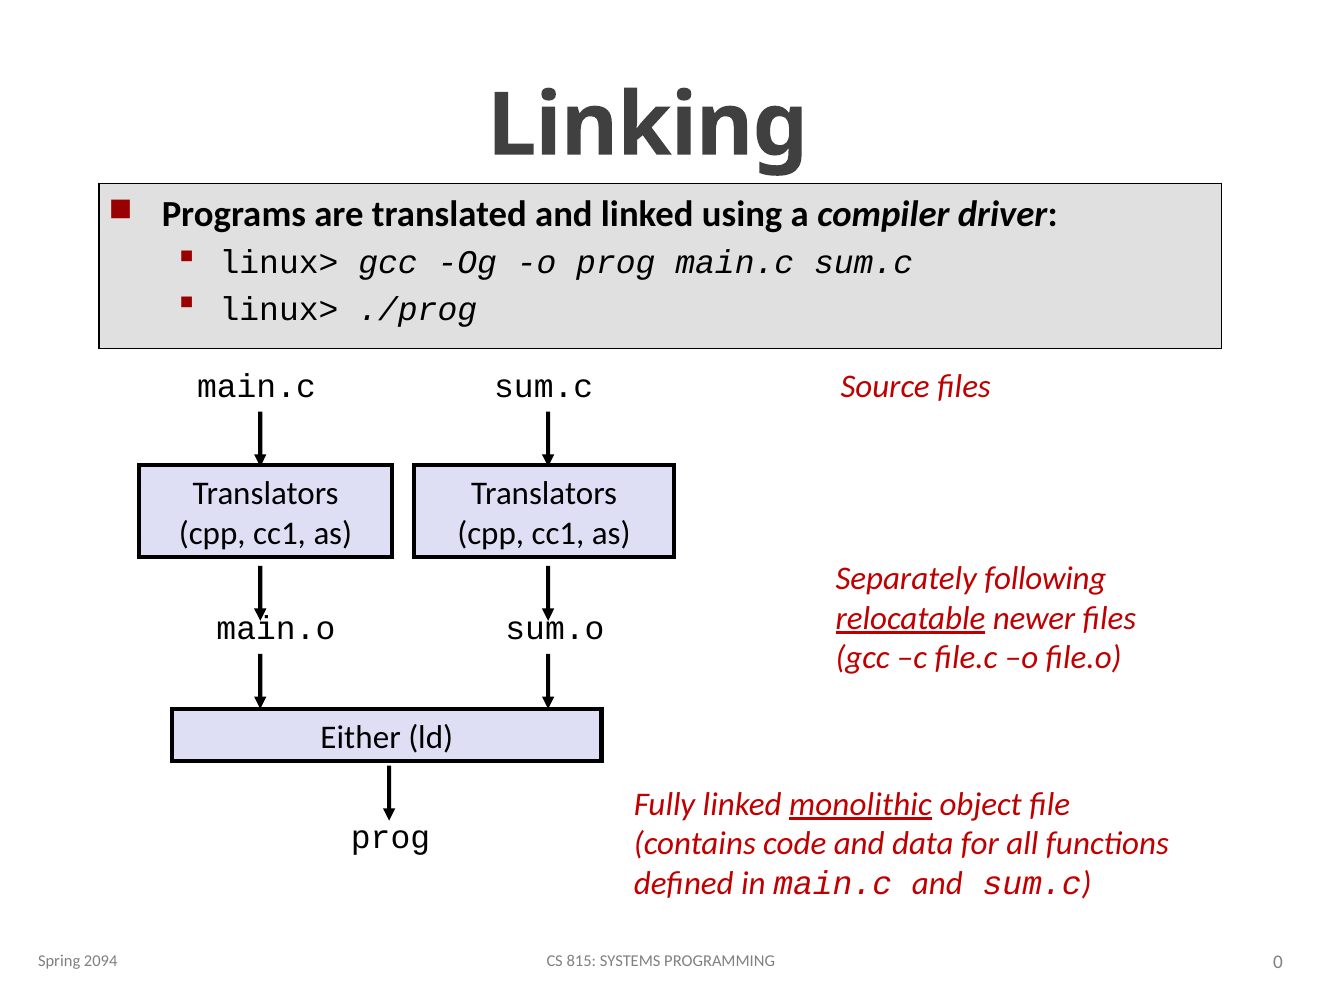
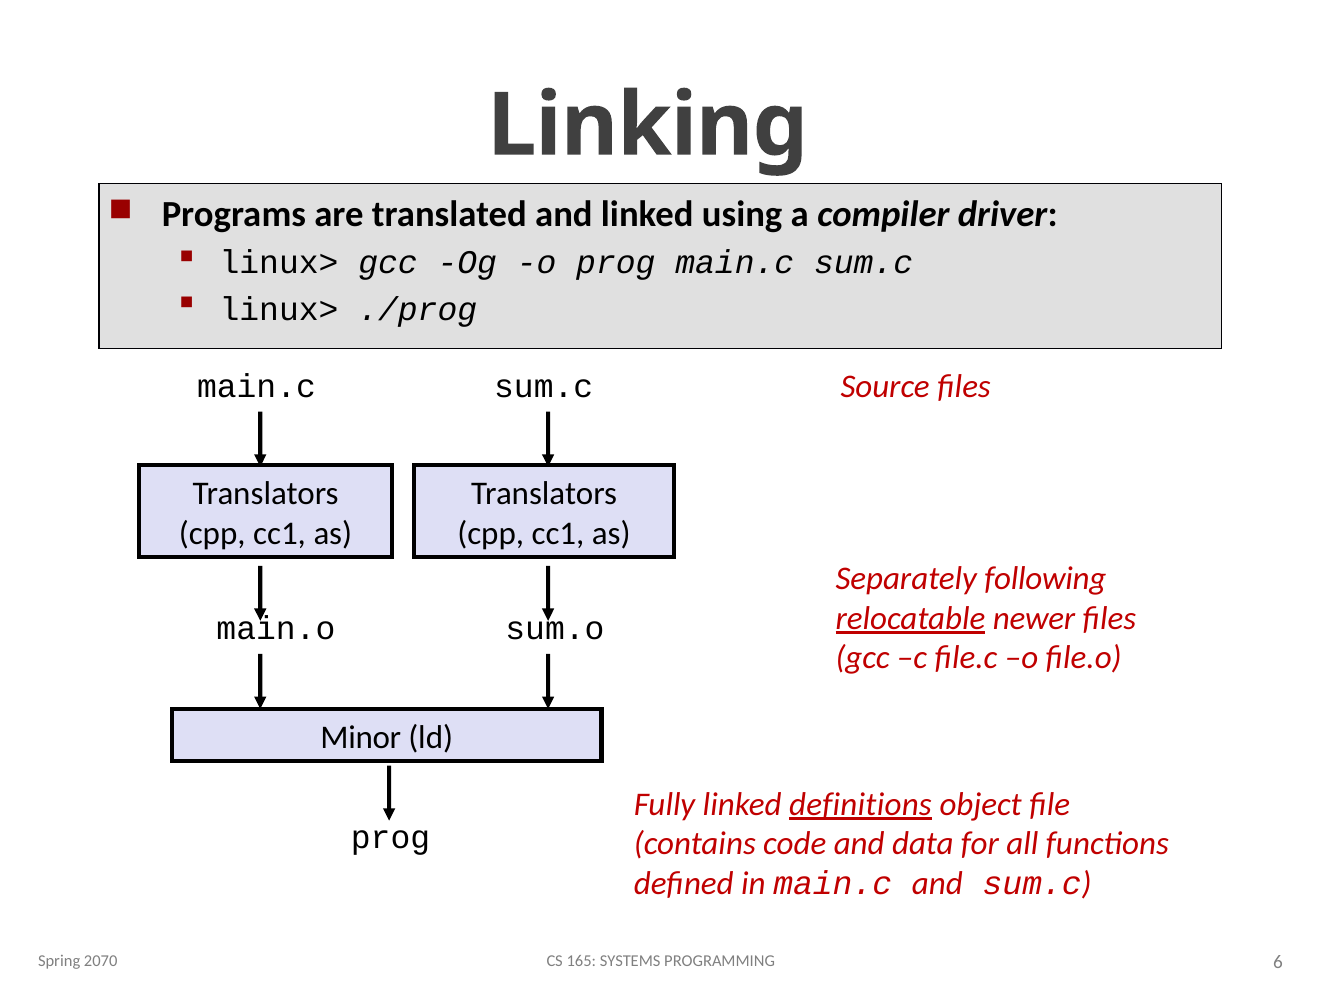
Either: Either -> Minor
monolithic: monolithic -> definitions
2094: 2094 -> 2070
815: 815 -> 165
0: 0 -> 6
